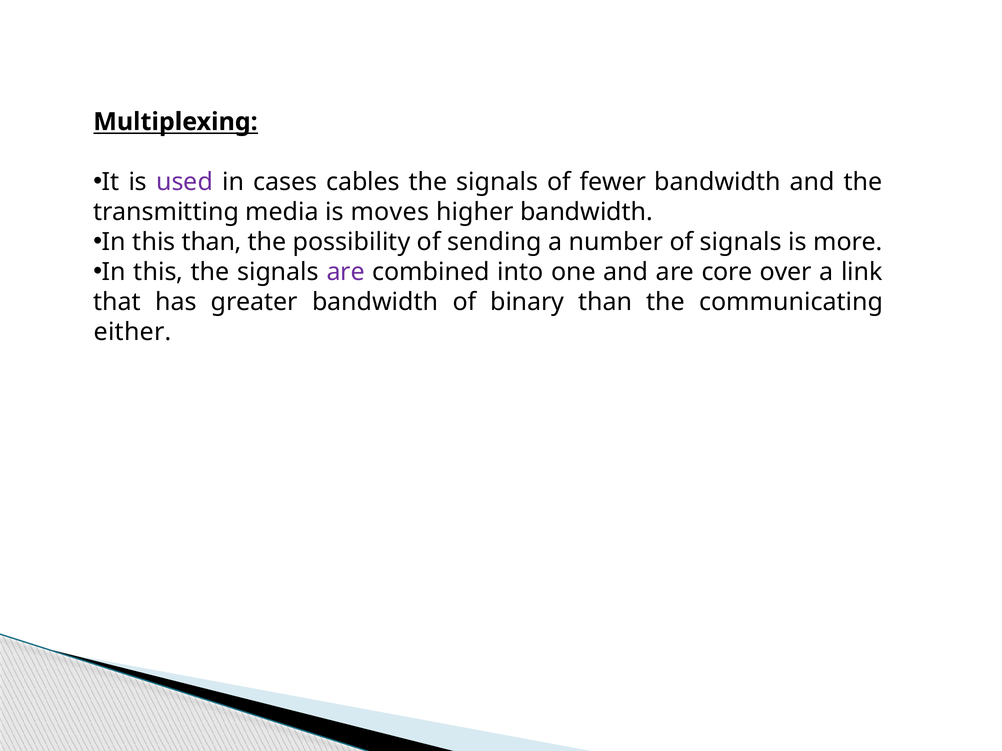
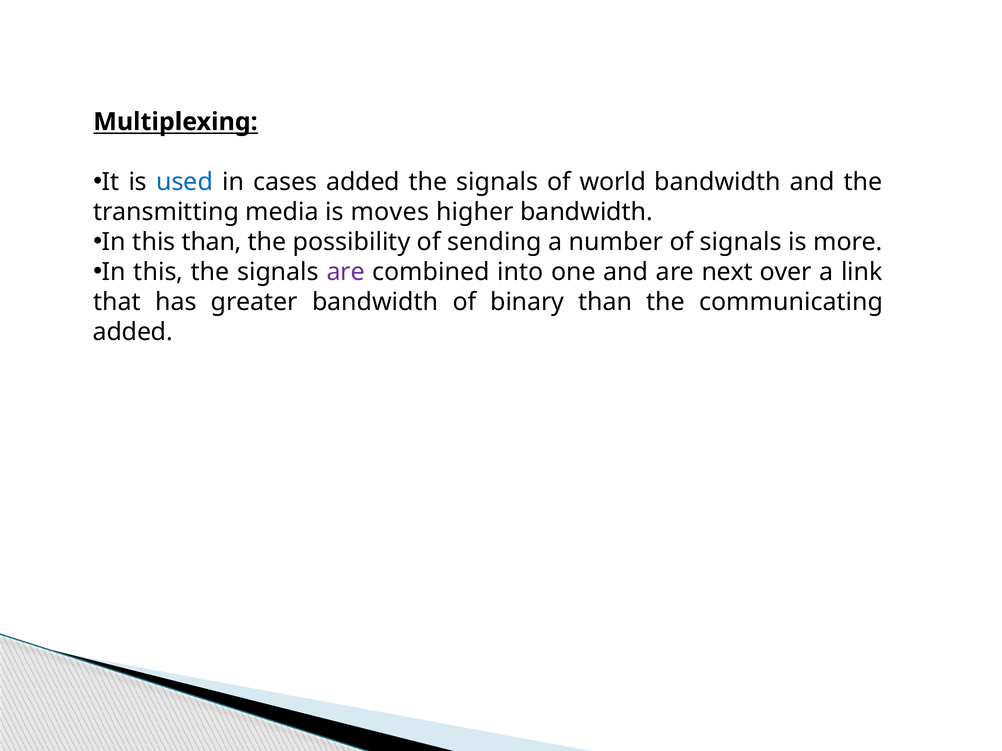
used colour: purple -> blue
cases cables: cables -> added
fewer: fewer -> world
core: core -> next
either at (133, 332): either -> added
